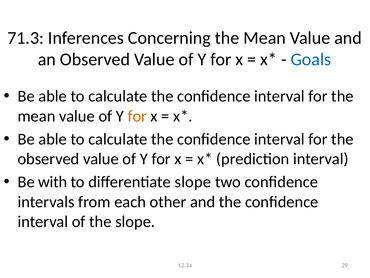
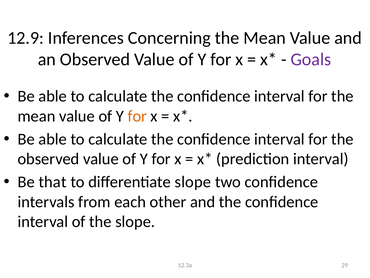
71.3: 71.3 -> 12.9
Goals colour: blue -> purple
with: with -> that
